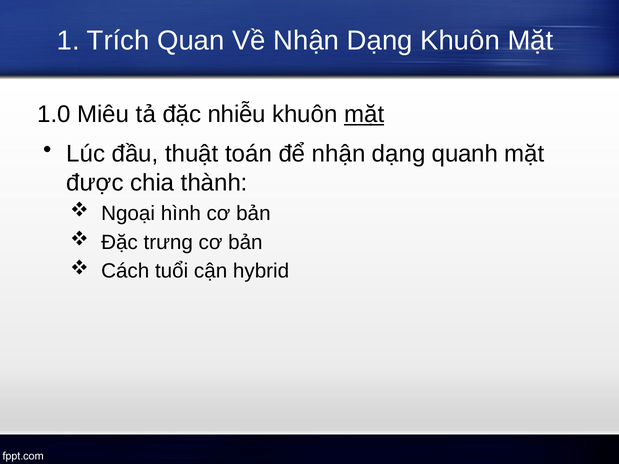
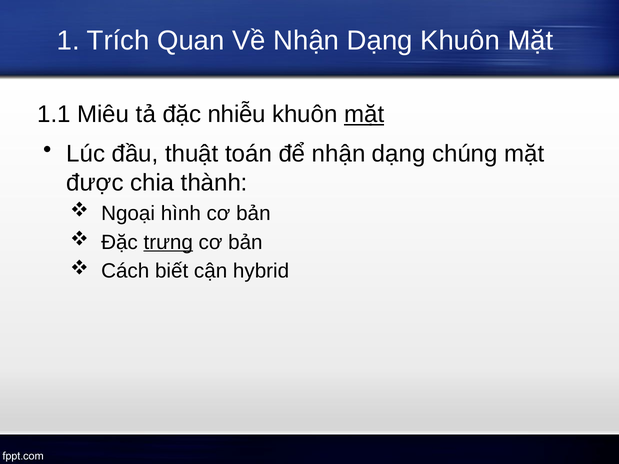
1.0: 1.0 -> 1.1
quanh: quanh -> chúng
trưng underline: none -> present
tuổi: tuổi -> biết
